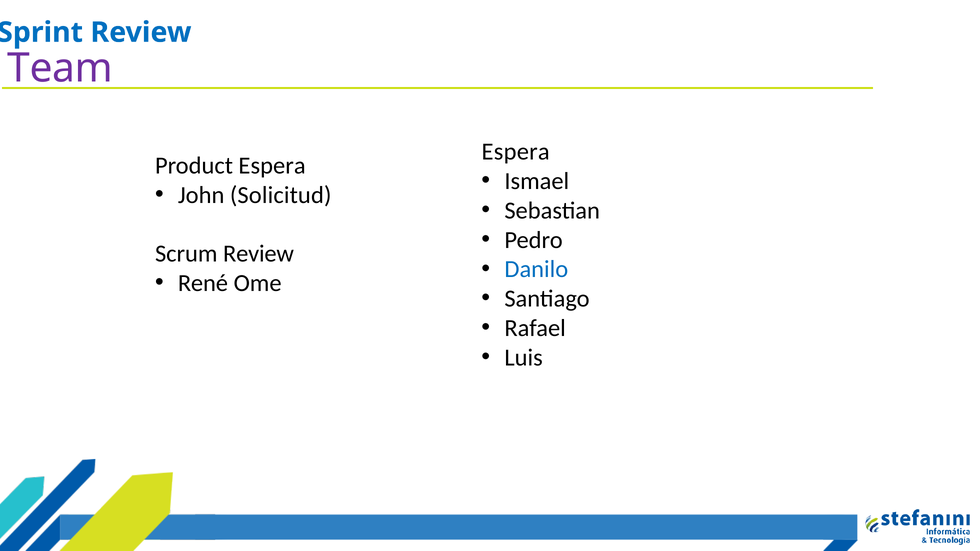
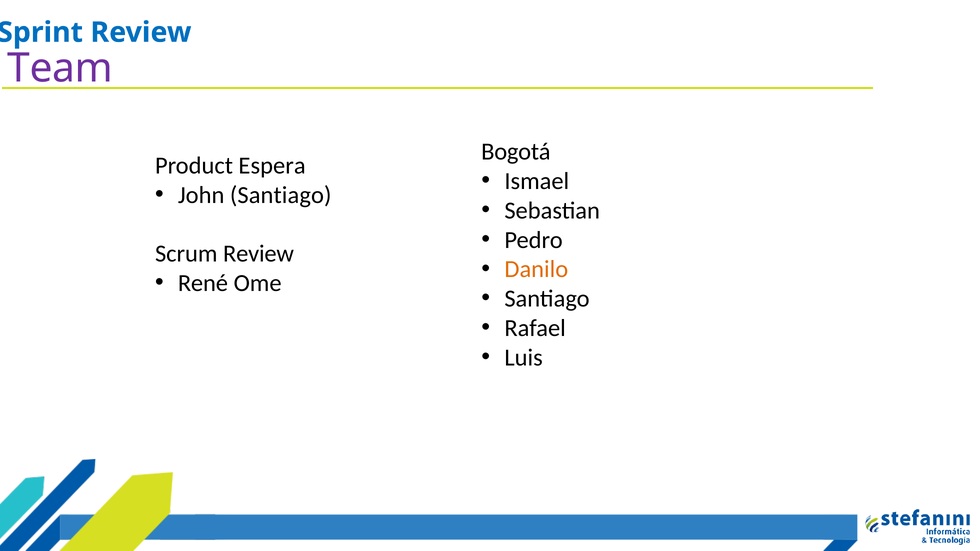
Espera at (516, 152): Espera -> Bogotá
John Solicitud: Solicitud -> Santiago
Danilo colour: blue -> orange
